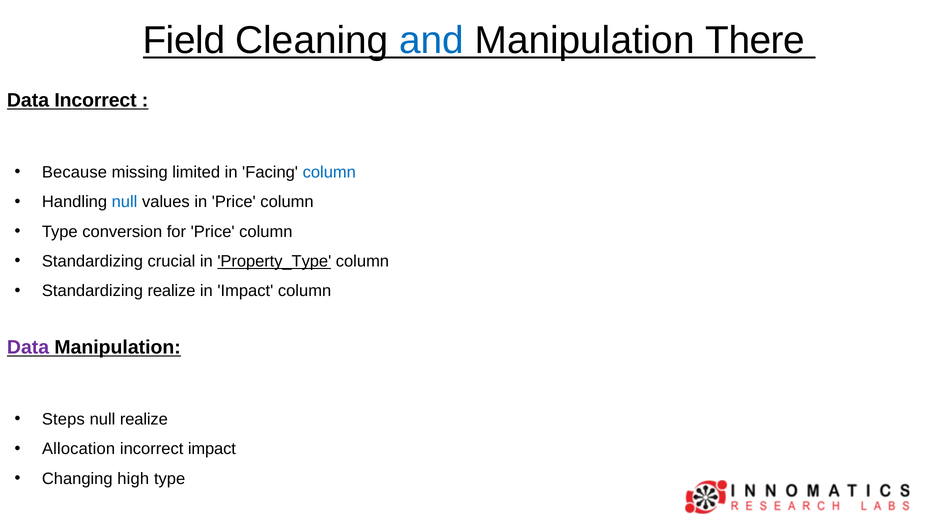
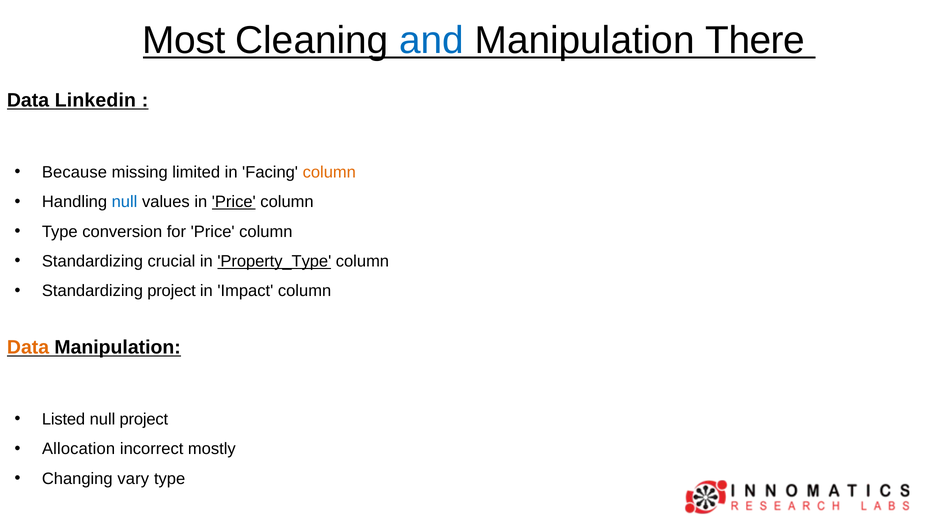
Field: Field -> Most
Data Incorrect: Incorrect -> Linkedin
column at (329, 172) colour: blue -> orange
Price at (234, 202) underline: none -> present
Standardizing realize: realize -> project
Data at (28, 348) colour: purple -> orange
Steps: Steps -> Listed
null realize: realize -> project
incorrect impact: impact -> mostly
high: high -> vary
